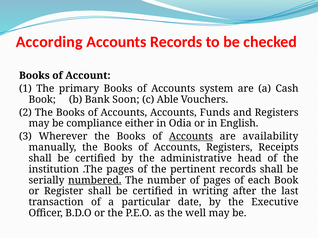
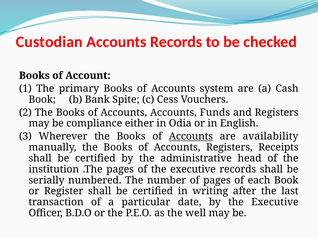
According: According -> Custodian
Soon: Soon -> Spite
Able: Able -> Cess
of the pertinent: pertinent -> executive
numbered underline: present -> none
